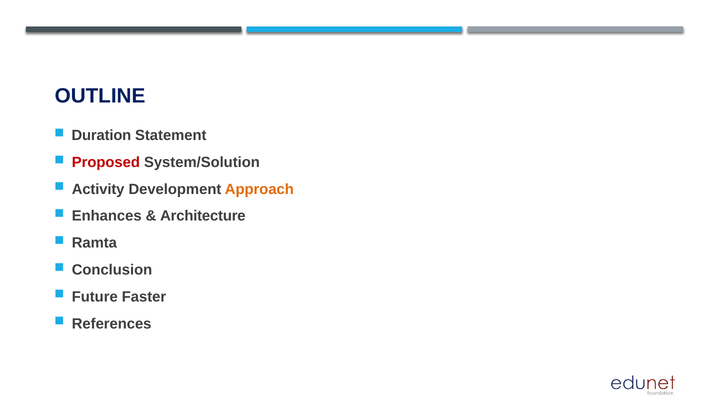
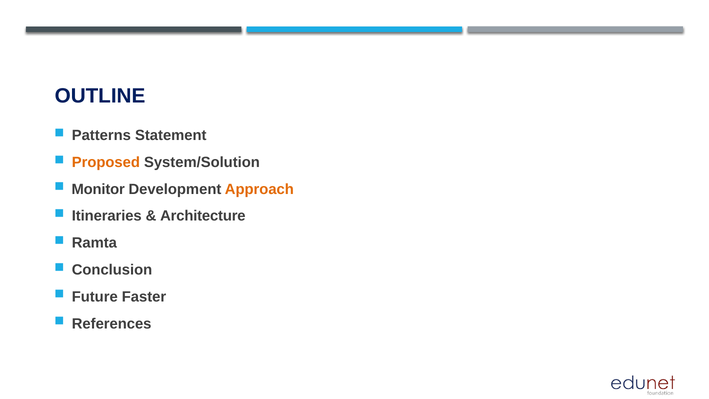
Duration: Duration -> Patterns
Proposed colour: red -> orange
Activity: Activity -> Monitor
Enhances: Enhances -> Itineraries
